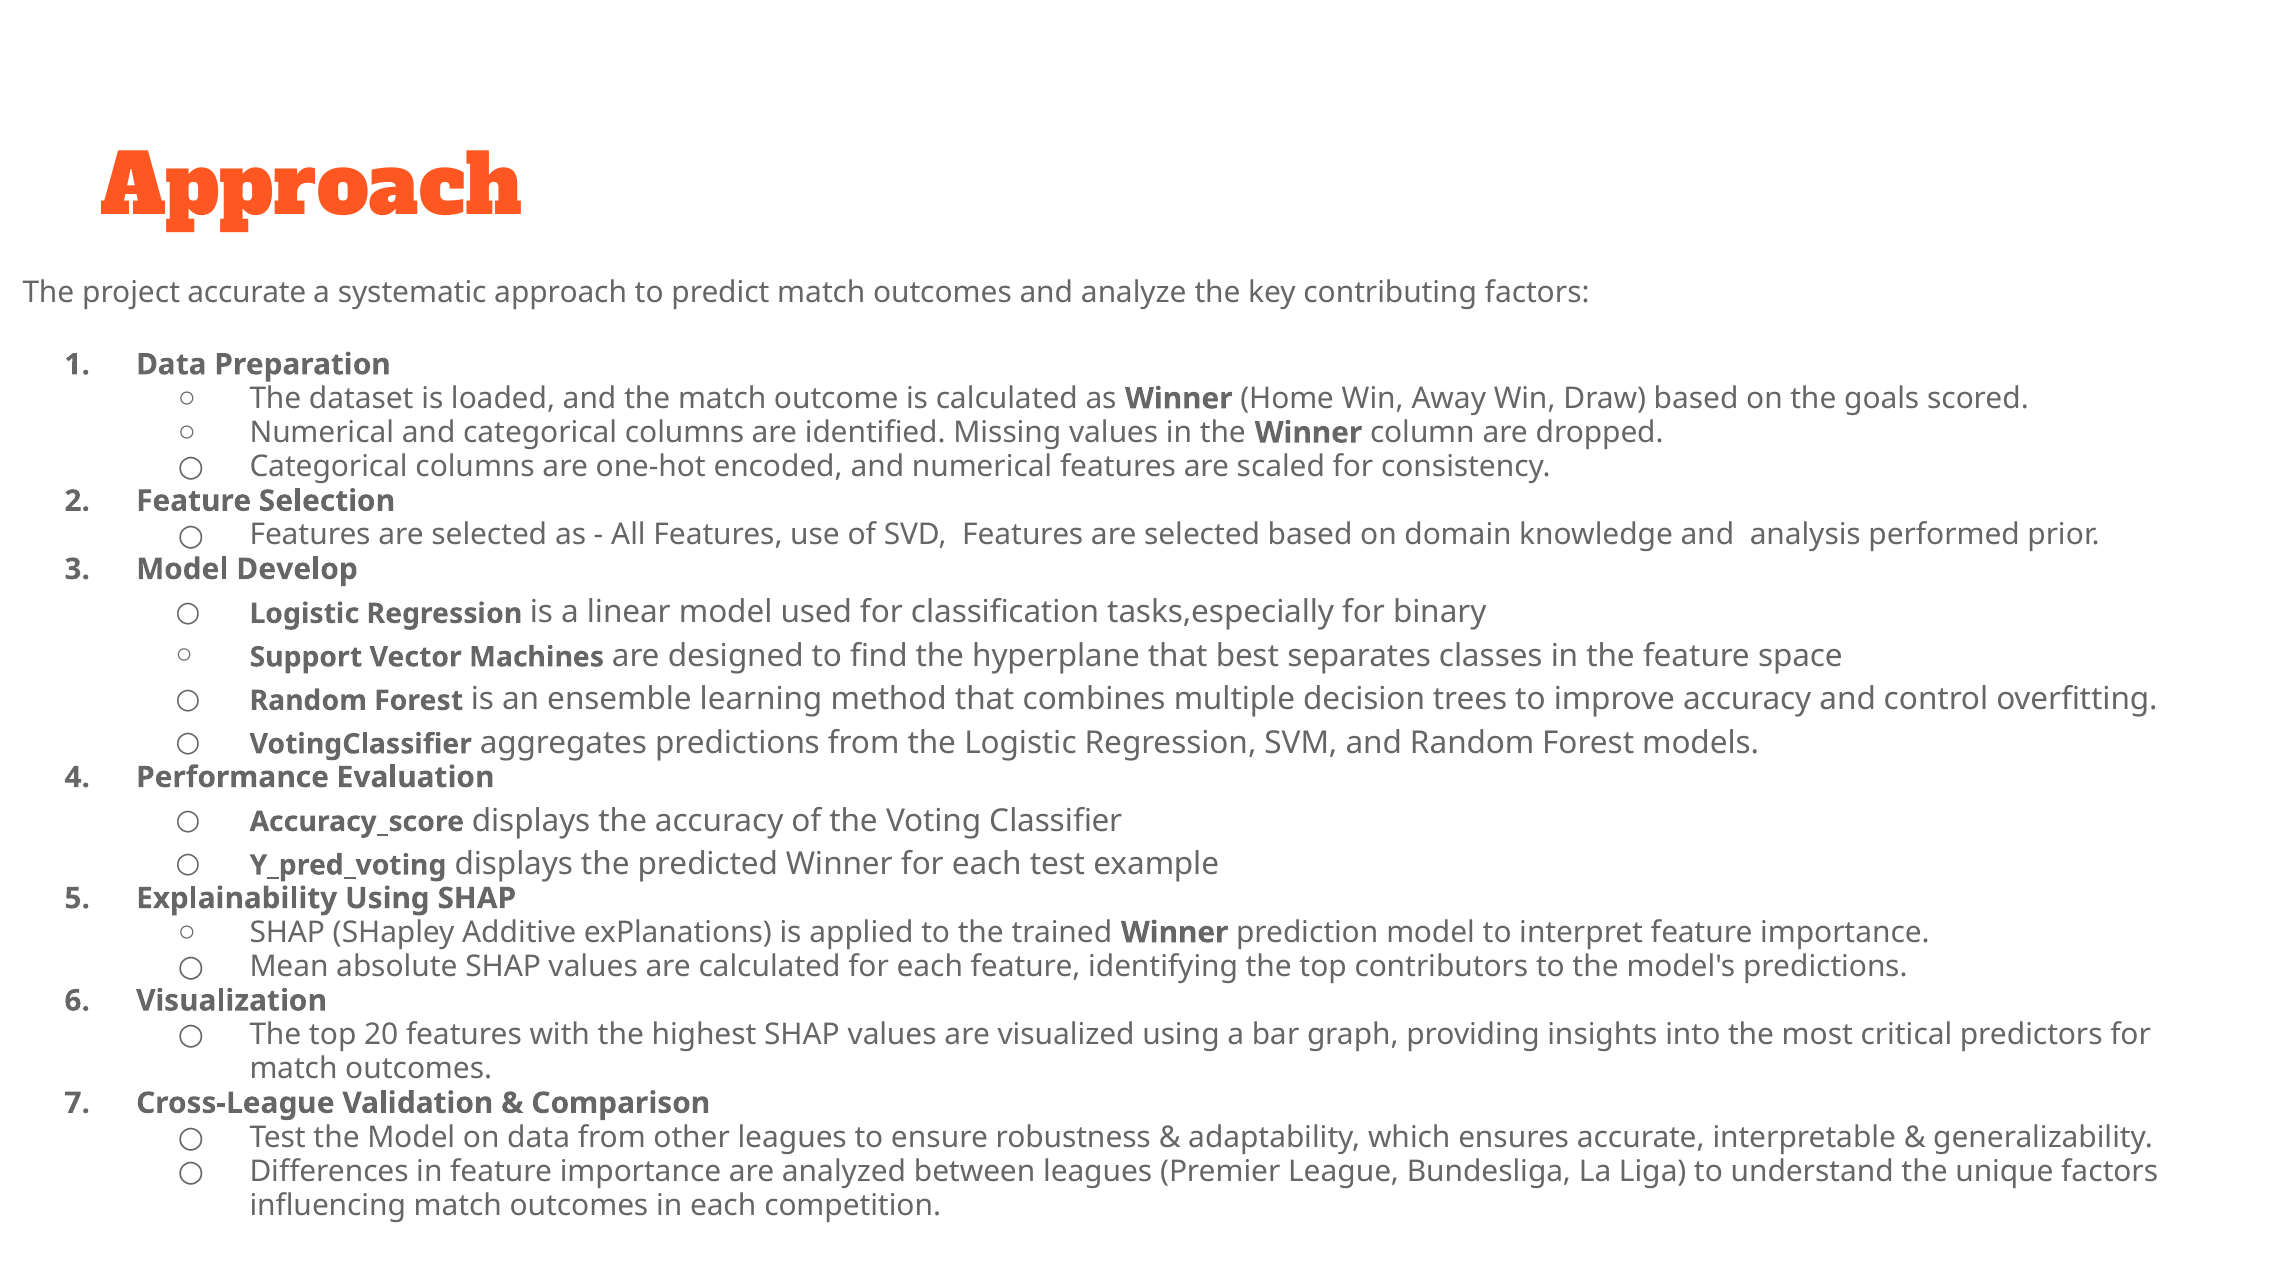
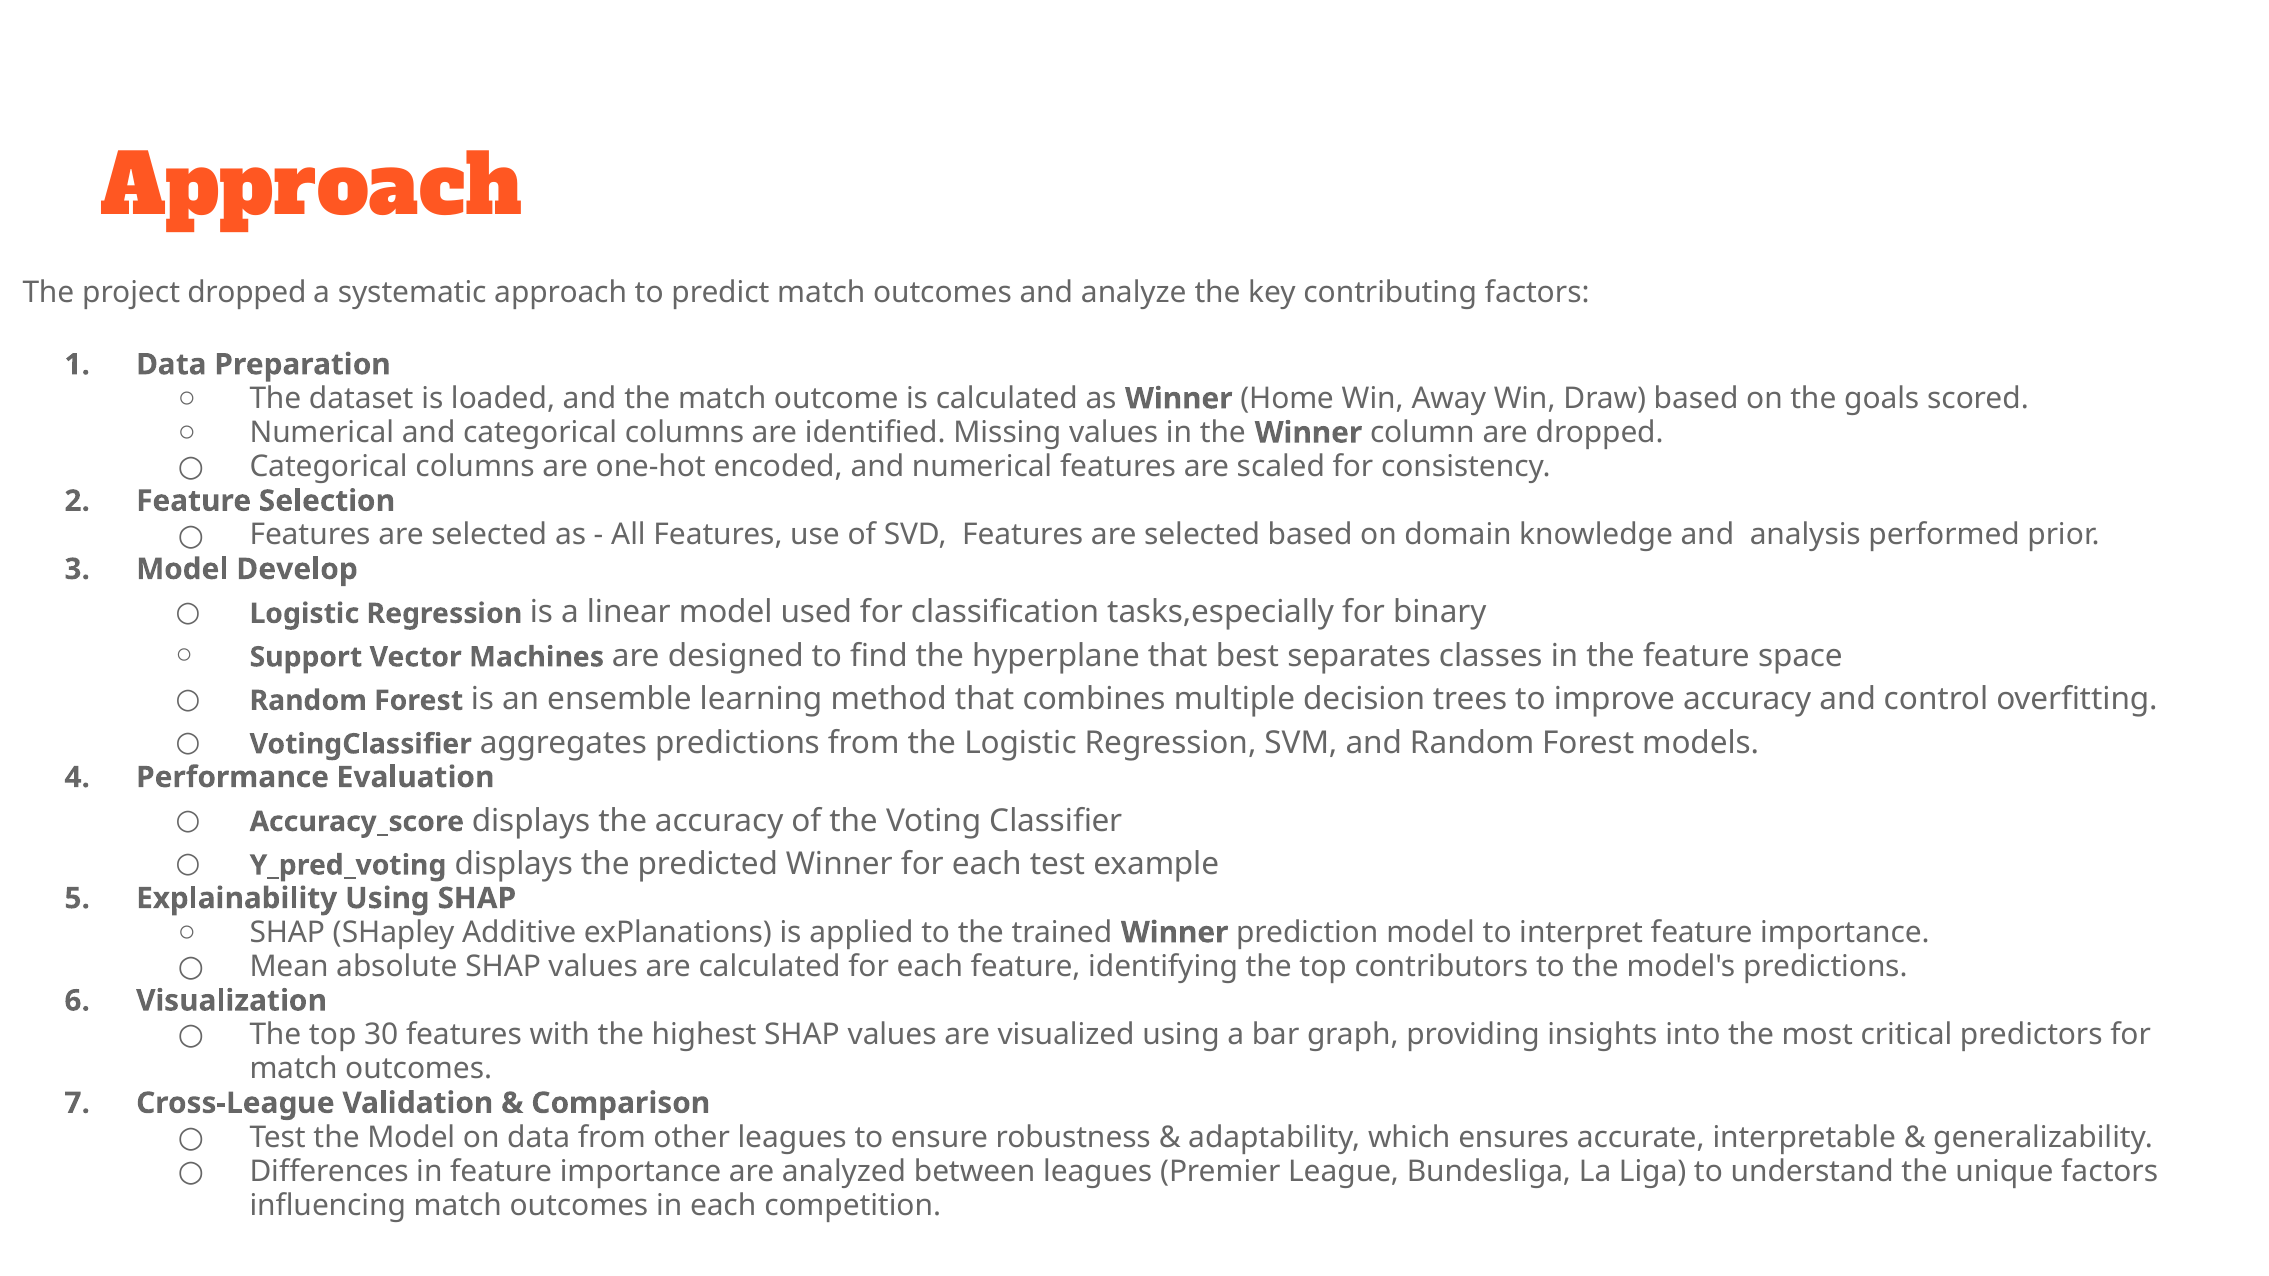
project accurate: accurate -> dropped
20: 20 -> 30
